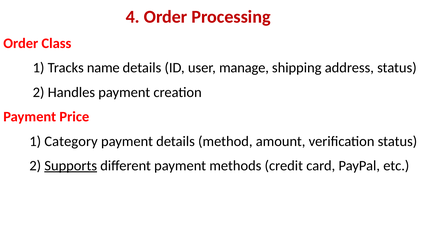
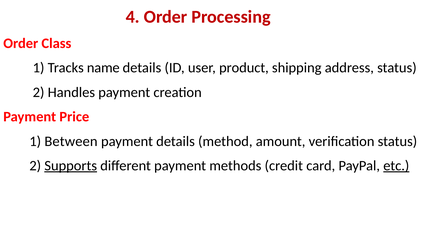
manage: manage -> product
Category: Category -> Between
etc underline: none -> present
